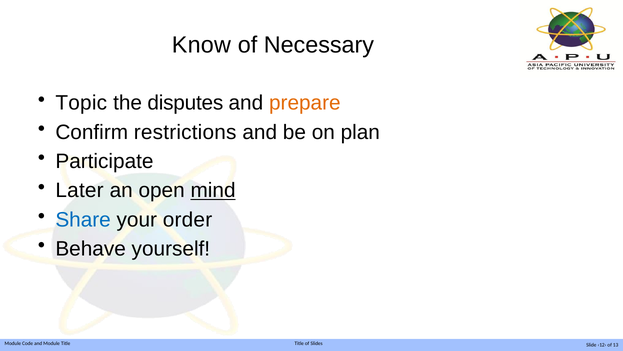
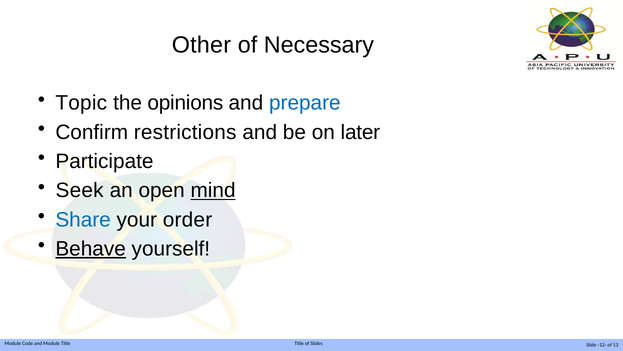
Know: Know -> Other
disputes: disputes -> opinions
prepare colour: orange -> blue
plan: plan -> later
Later: Later -> Seek
Behave underline: none -> present
